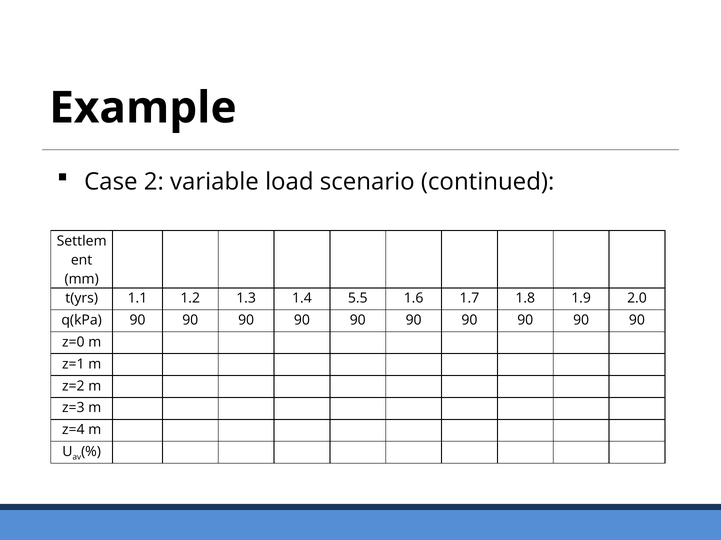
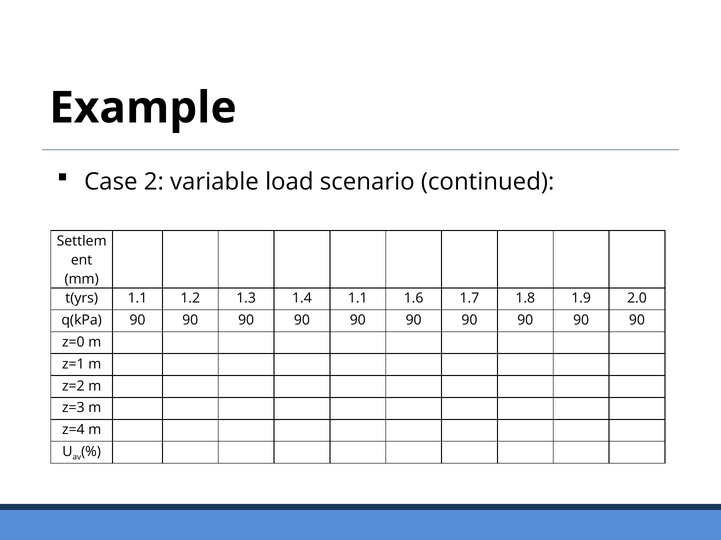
1.4 5.5: 5.5 -> 1.1
